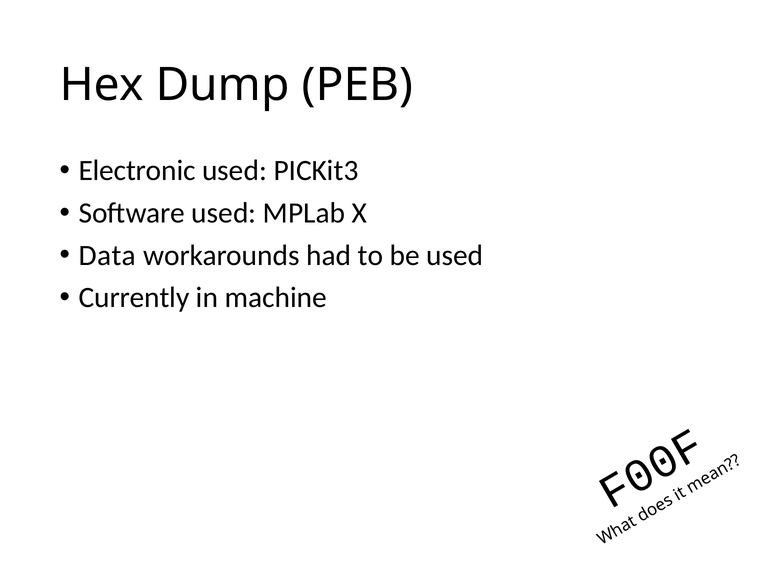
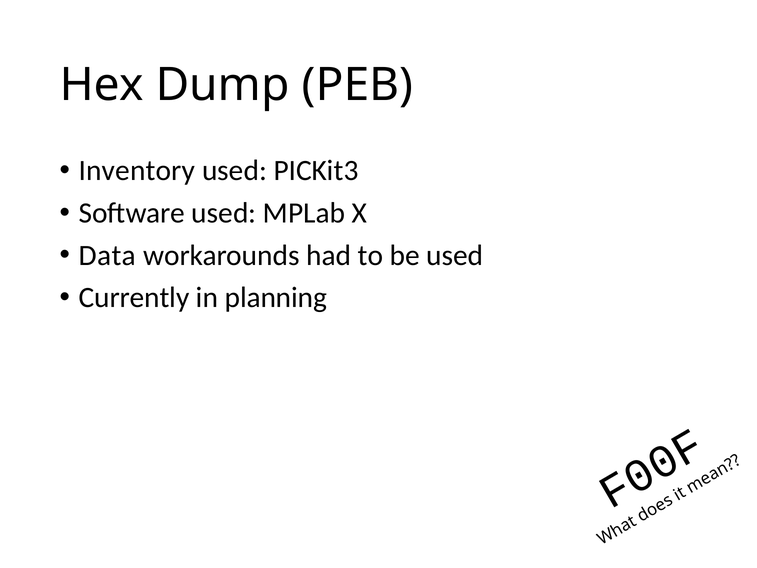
Electronic: Electronic -> Inventory
machine: machine -> planning
